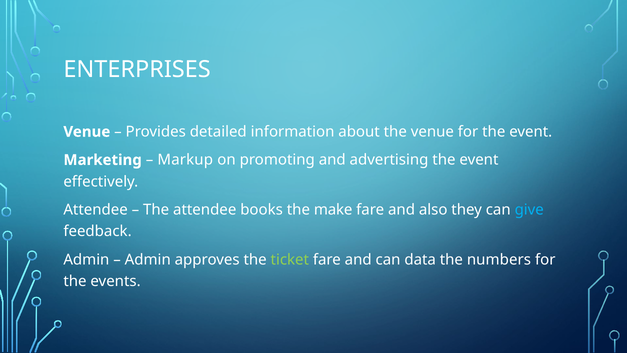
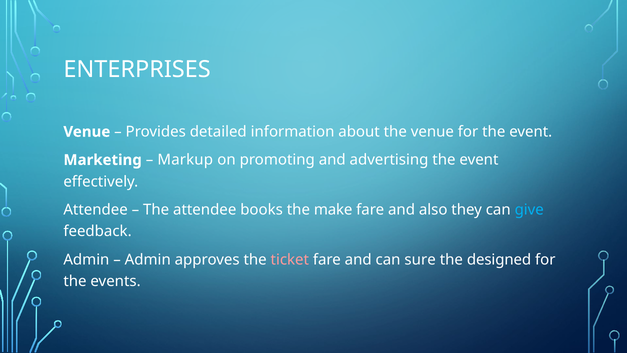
ticket colour: light green -> pink
data: data -> sure
numbers: numbers -> designed
